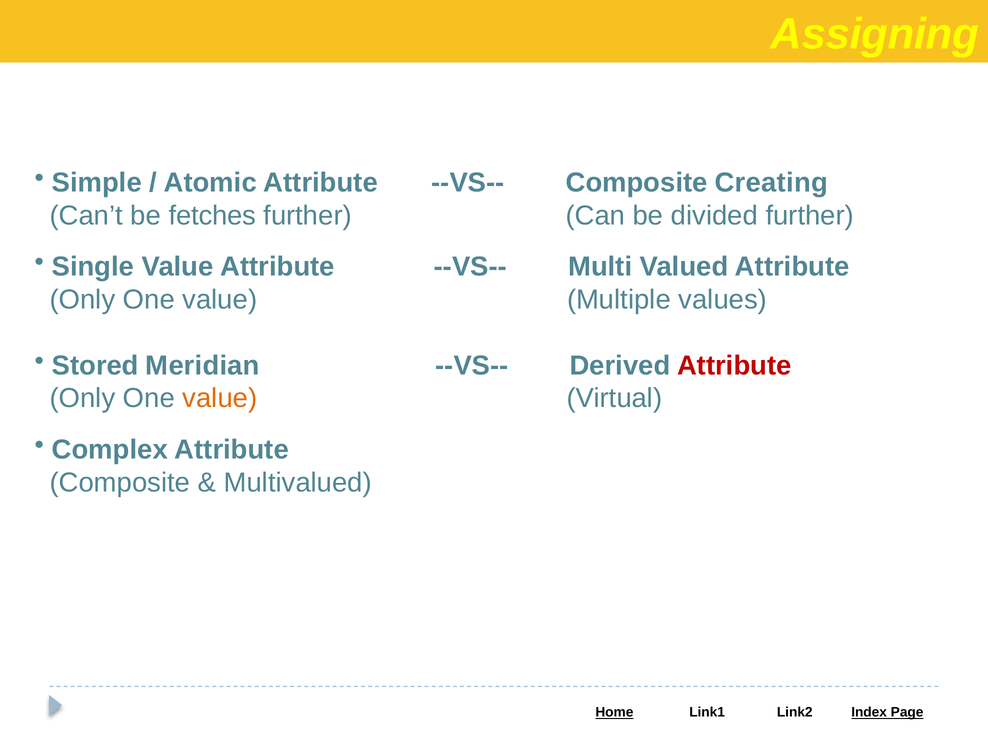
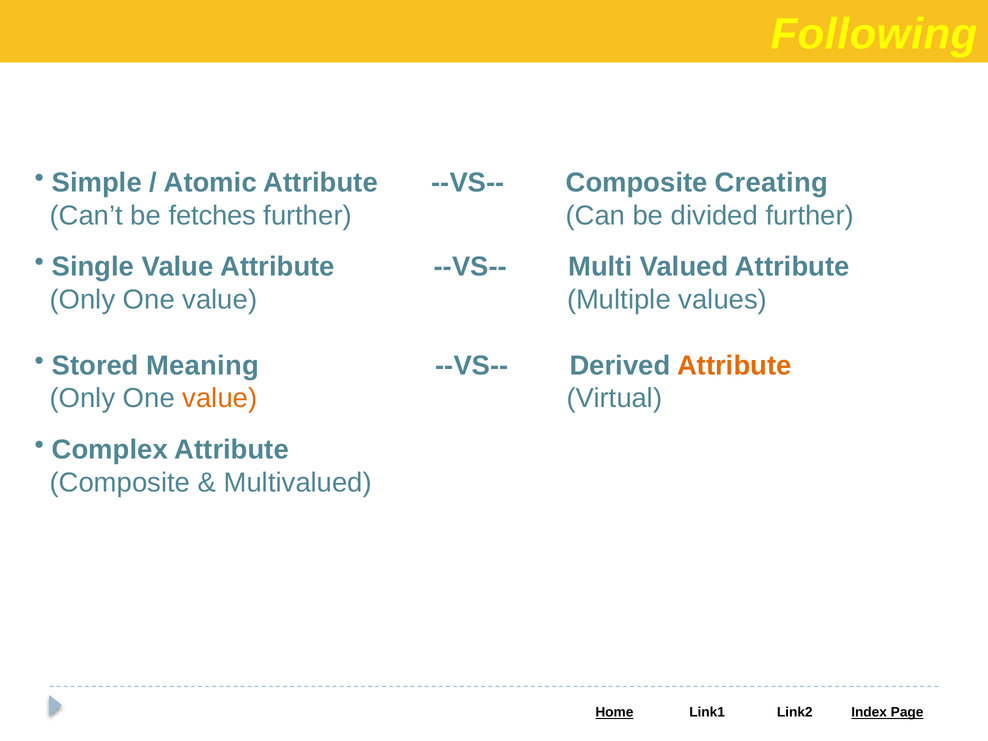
Assigning: Assigning -> Following
Meridian: Meridian -> Meaning
Attribute at (734, 365) colour: red -> orange
